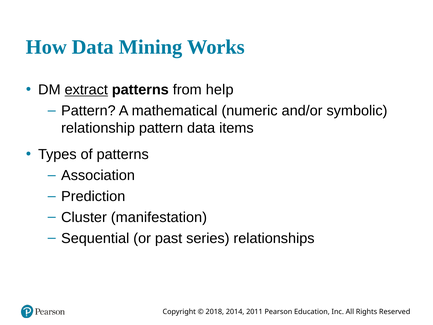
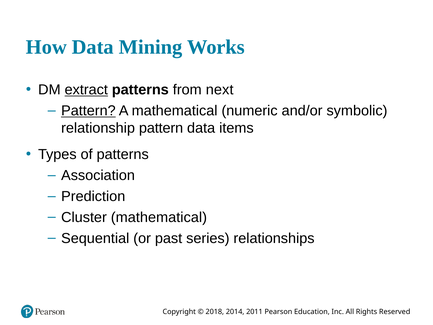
help: help -> next
Pattern at (88, 111) underline: none -> present
Cluster manifestation: manifestation -> mathematical
